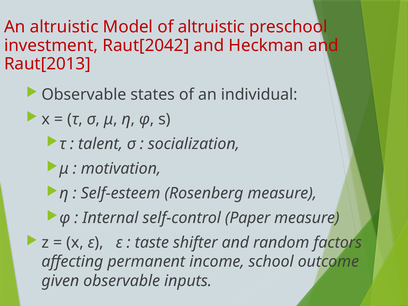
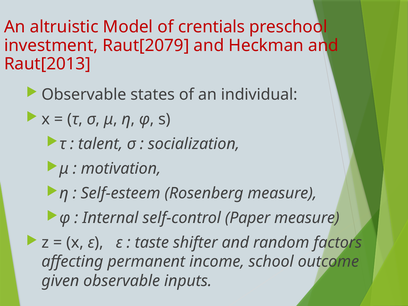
of altruistic: altruistic -> crentials
Raut[2042: Raut[2042 -> Raut[2079
